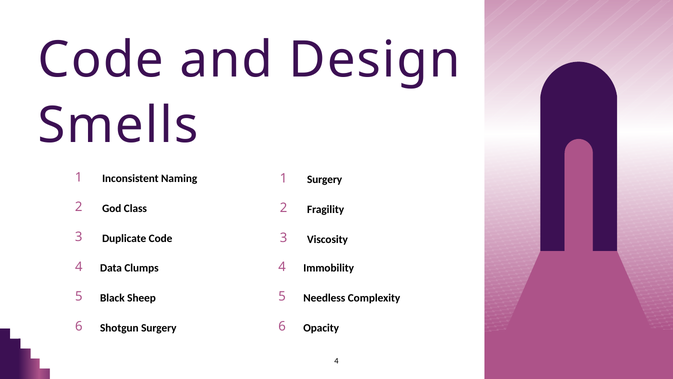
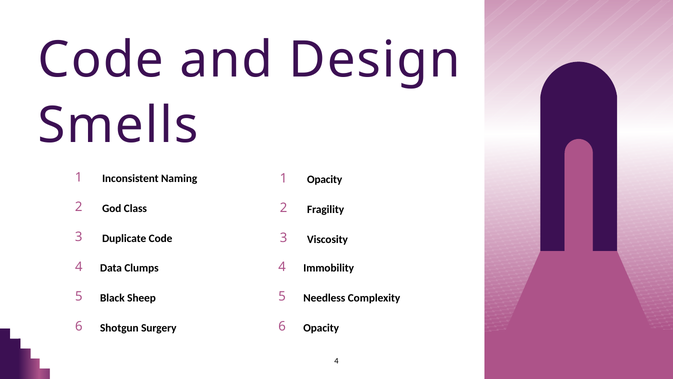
1 Surgery: Surgery -> Opacity
